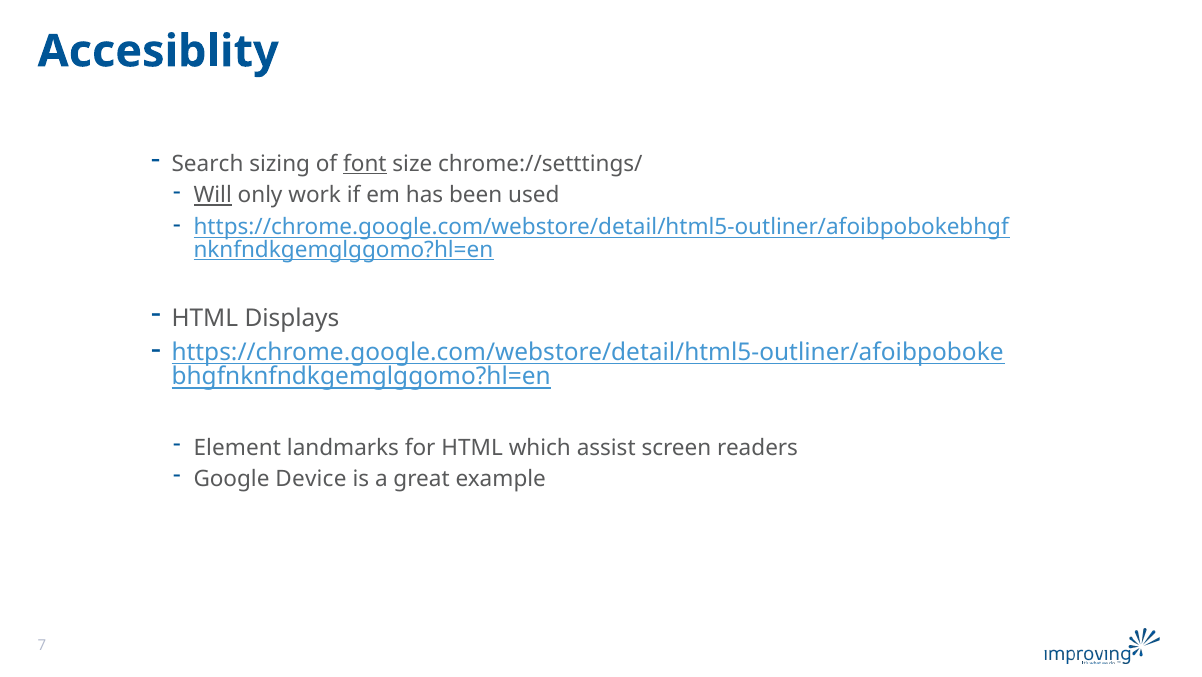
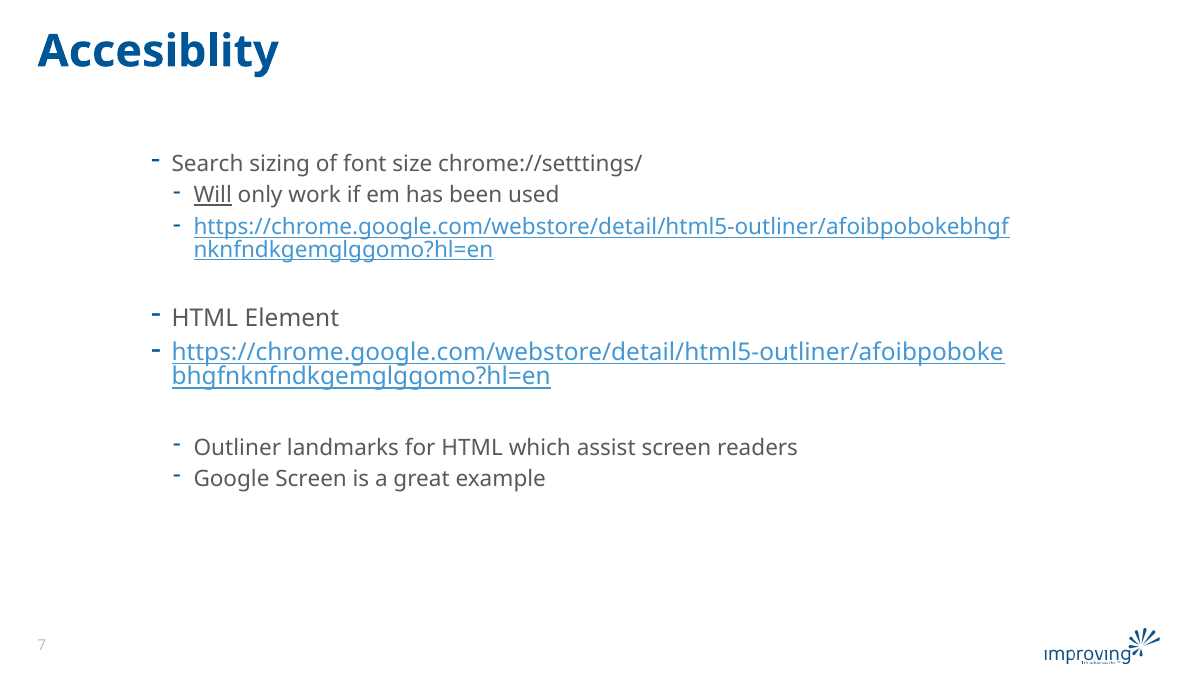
font underline: present -> none
Displays: Displays -> Element
Element: Element -> Outliner
Google Device: Device -> Screen
